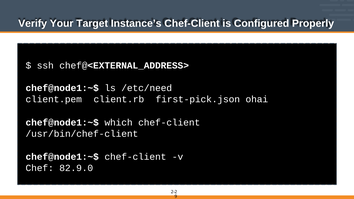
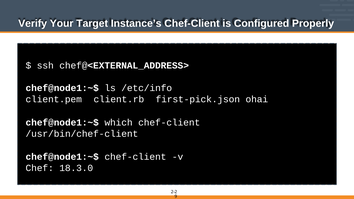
/etc/need: /etc/need -> /etc/info
82.9.0: 82.9.0 -> 18.3.0
